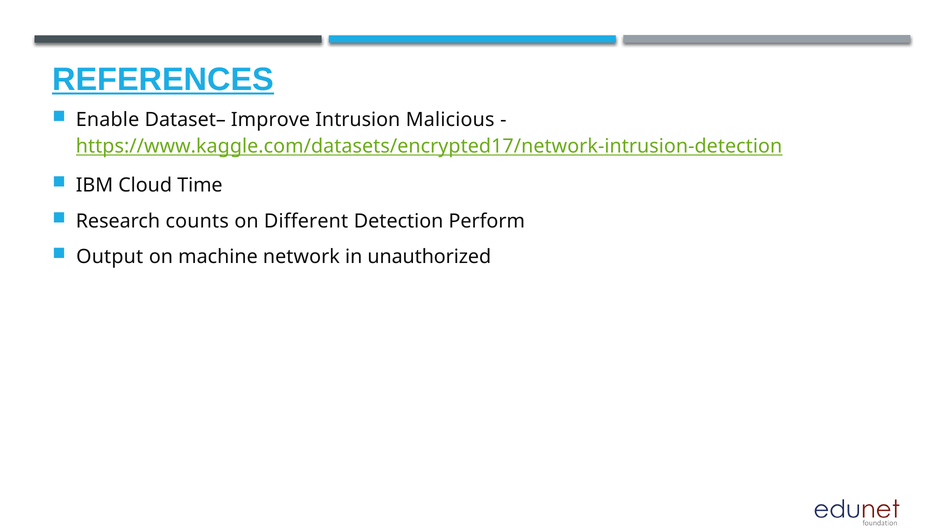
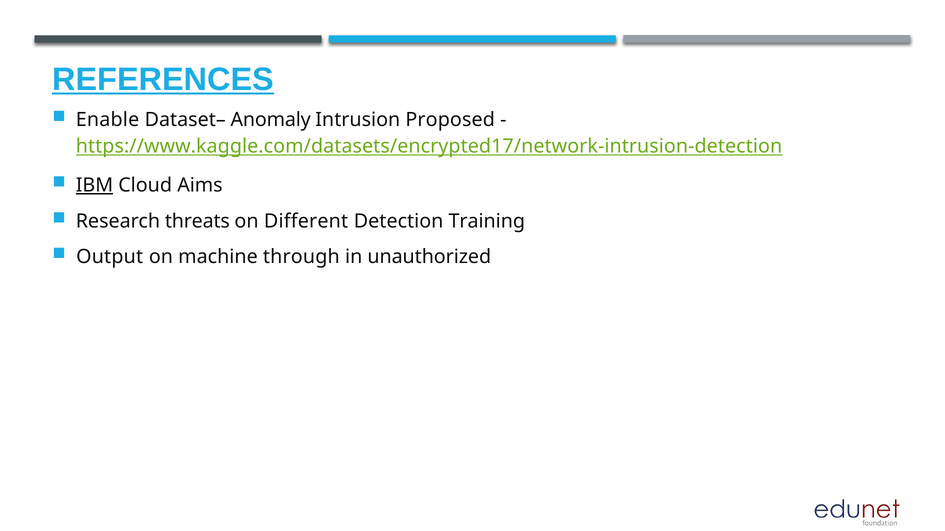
Improve: Improve -> Anomaly
Malicious: Malicious -> Proposed
IBM underline: none -> present
Time: Time -> Aims
counts: counts -> threats
Perform: Perform -> Training
network: network -> through
